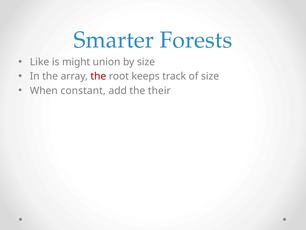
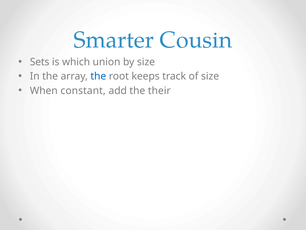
Forests: Forests -> Cousin
Like: Like -> Sets
might: might -> which
the at (98, 76) colour: red -> blue
